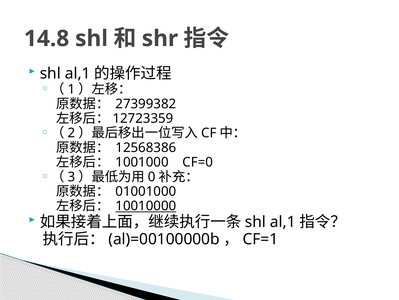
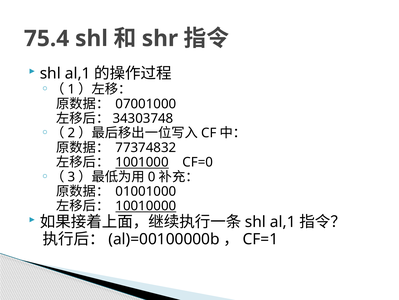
14.8: 14.8 -> 75.4
27399382: 27399382 -> 07001000
12723359: 12723359 -> 34303748
12568386: 12568386 -> 77374832
1001000 underline: none -> present
